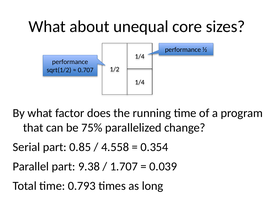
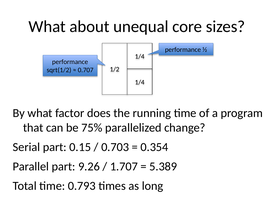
0.85: 0.85 -> 0.15
4.558: 4.558 -> 0.703
9.38: 9.38 -> 9.26
0.039: 0.039 -> 5.389
